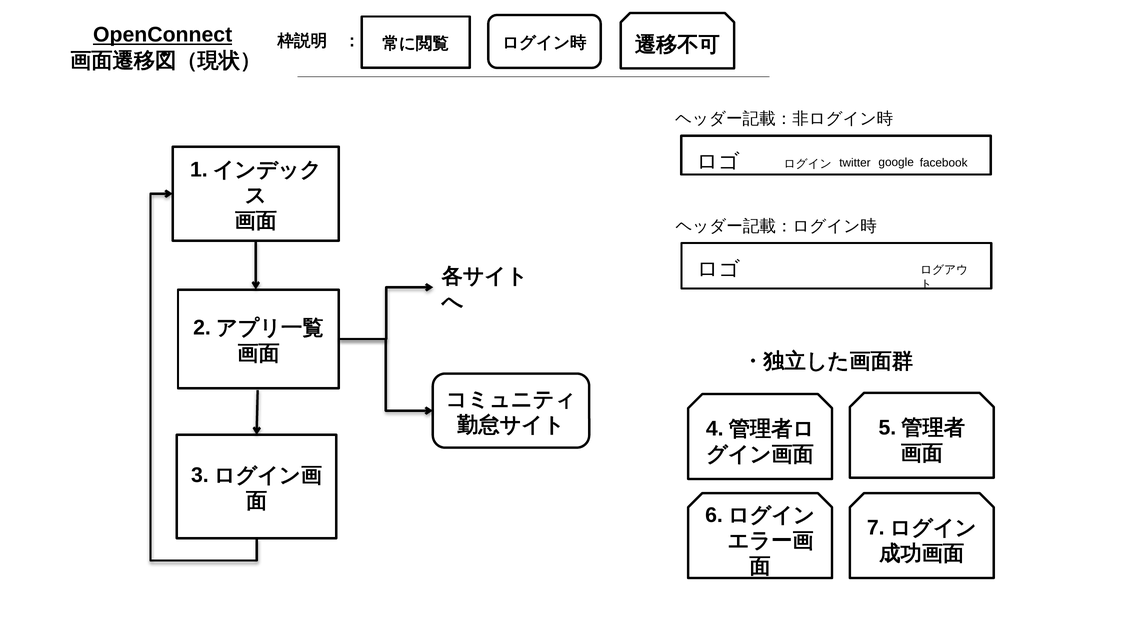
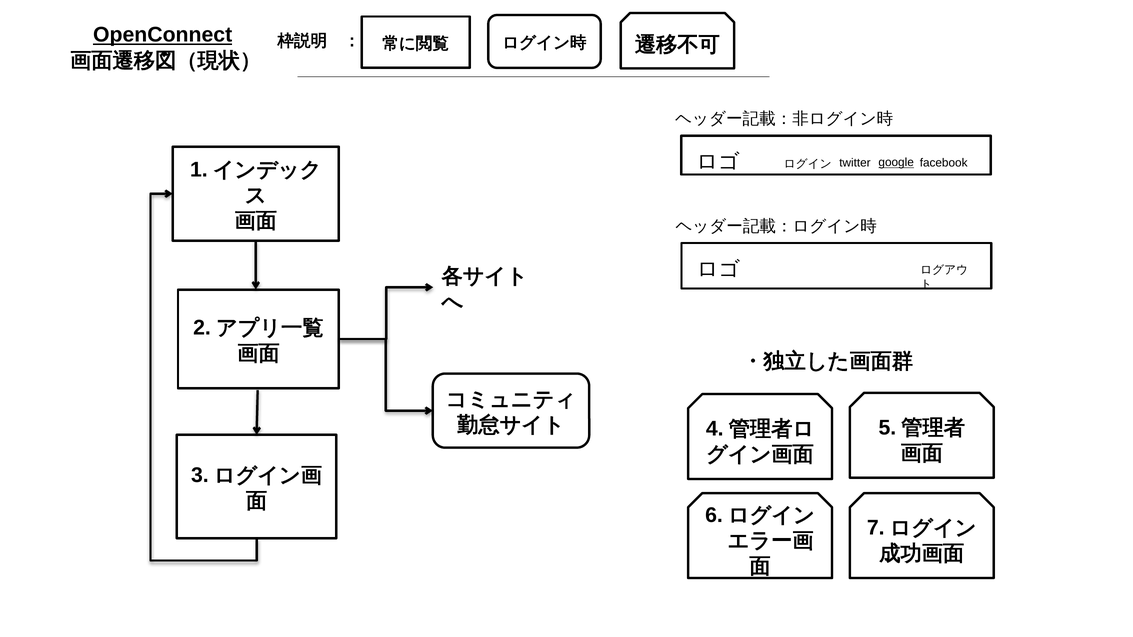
google underline: none -> present
